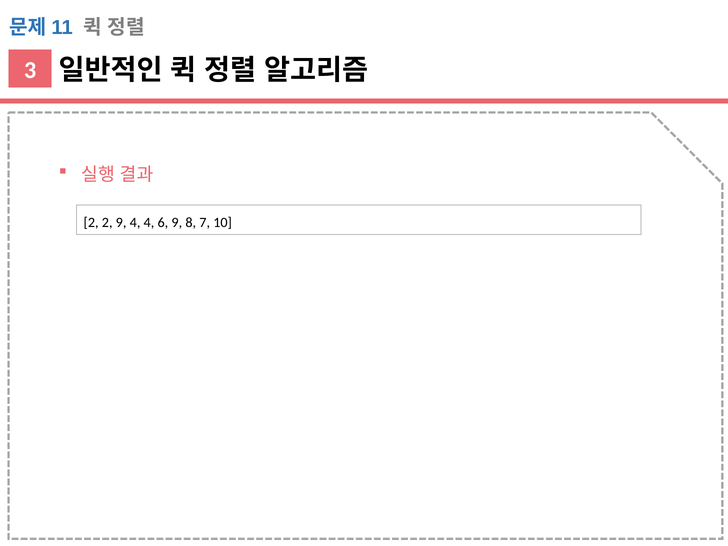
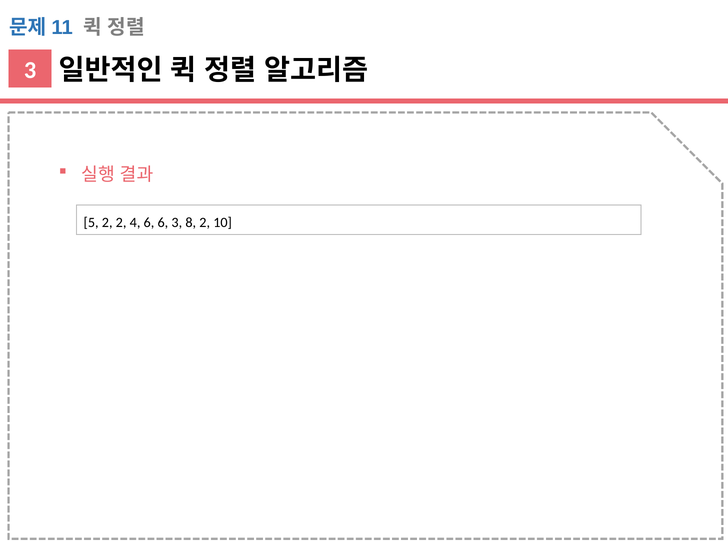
2 at (91, 222): 2 -> 5
2 9: 9 -> 2
4 4: 4 -> 6
6 9: 9 -> 3
8 7: 7 -> 2
